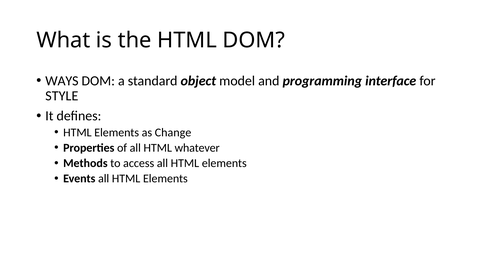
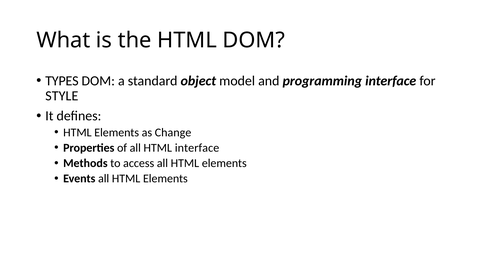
WAYS: WAYS -> TYPES
HTML whatever: whatever -> interface
